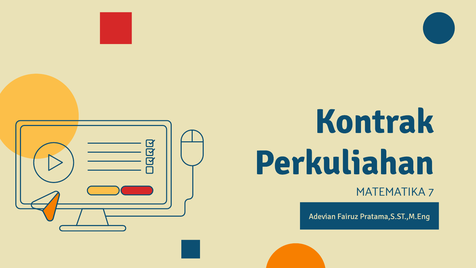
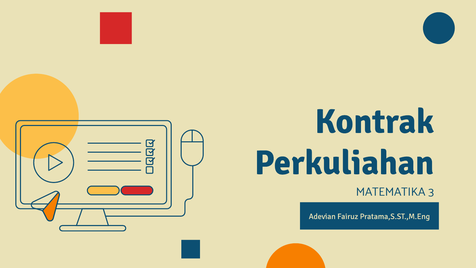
7: 7 -> 3
